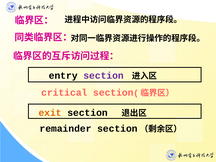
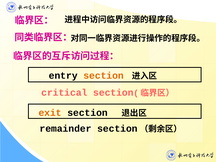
section at (104, 76) colour: purple -> orange
